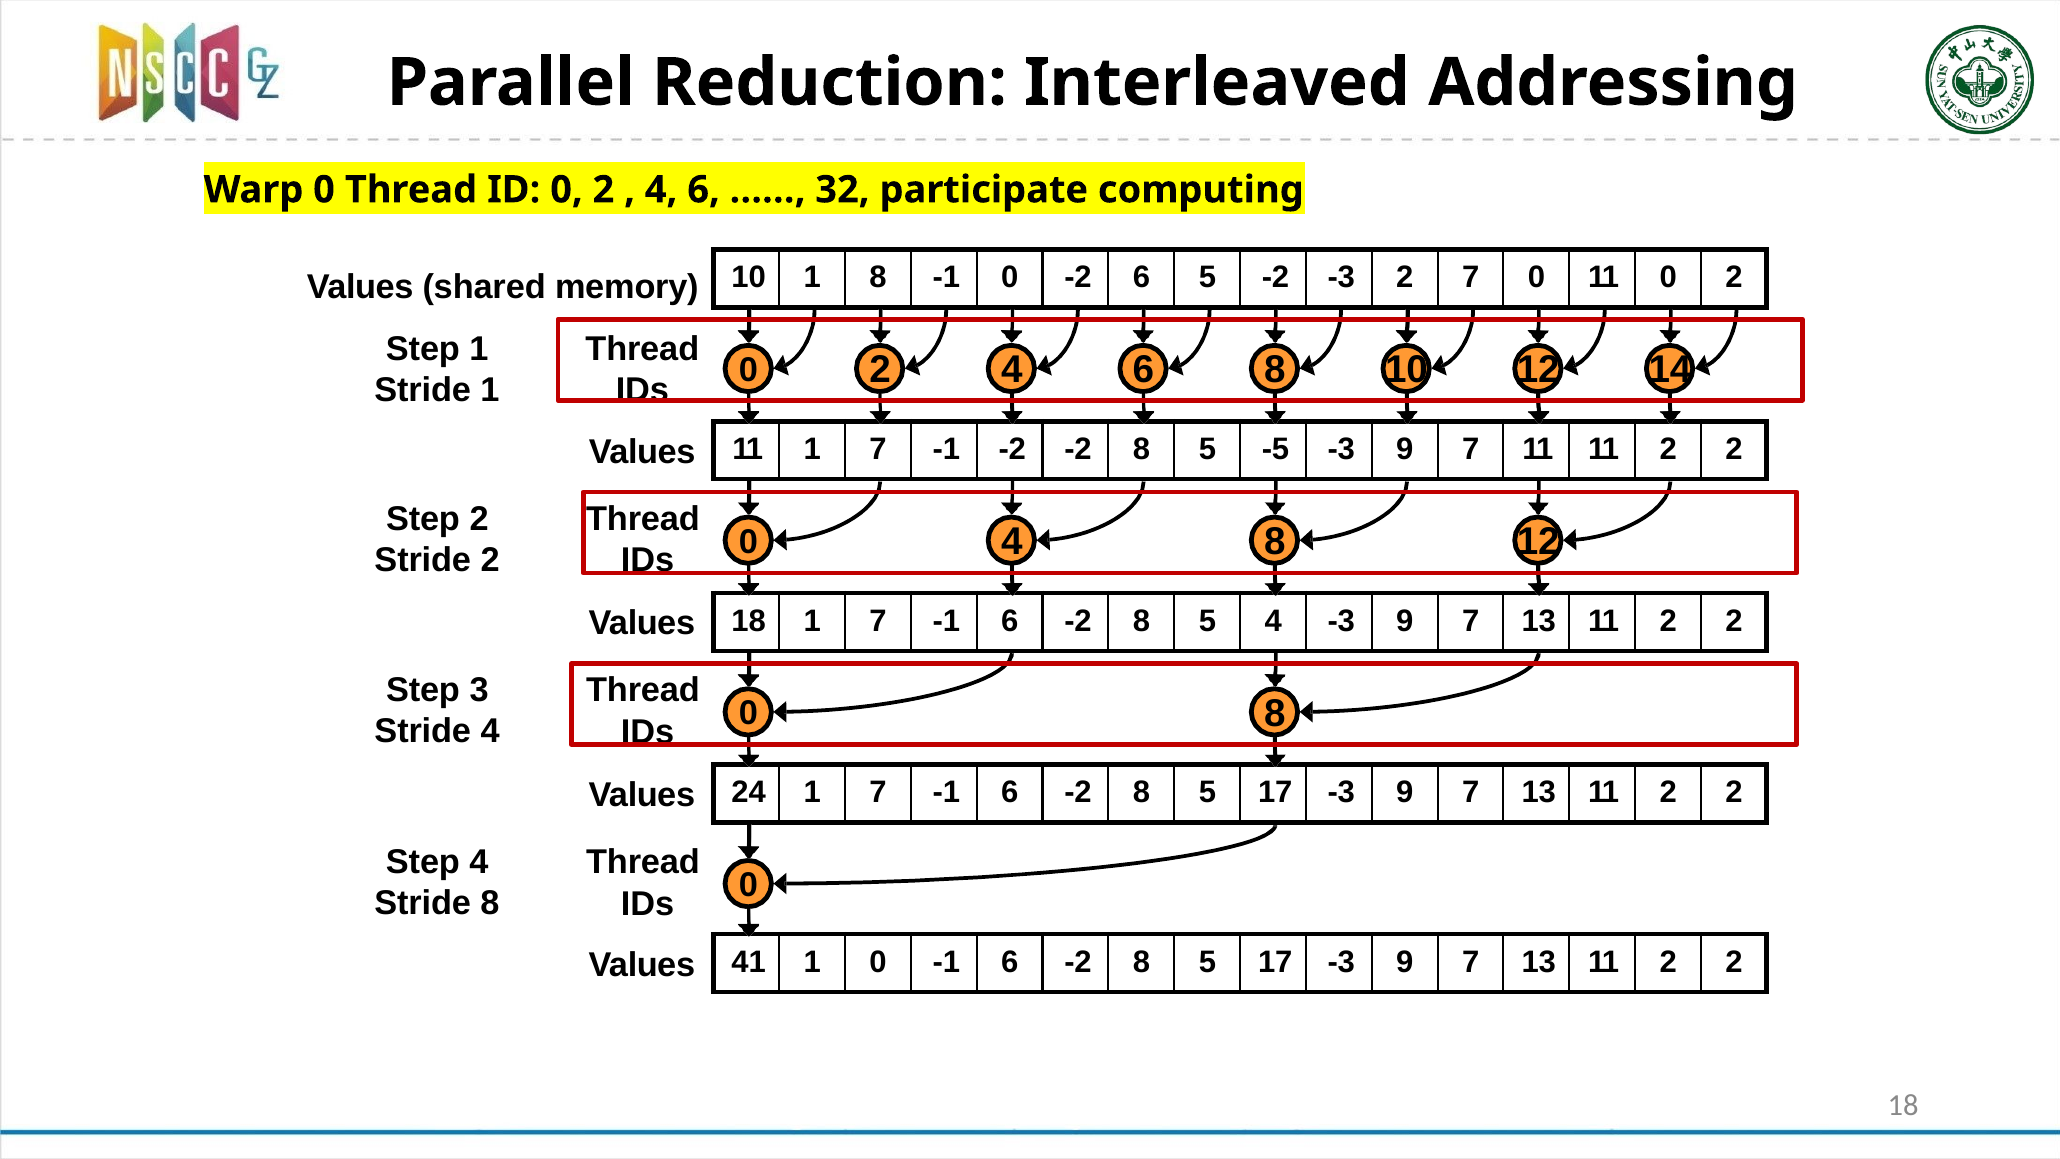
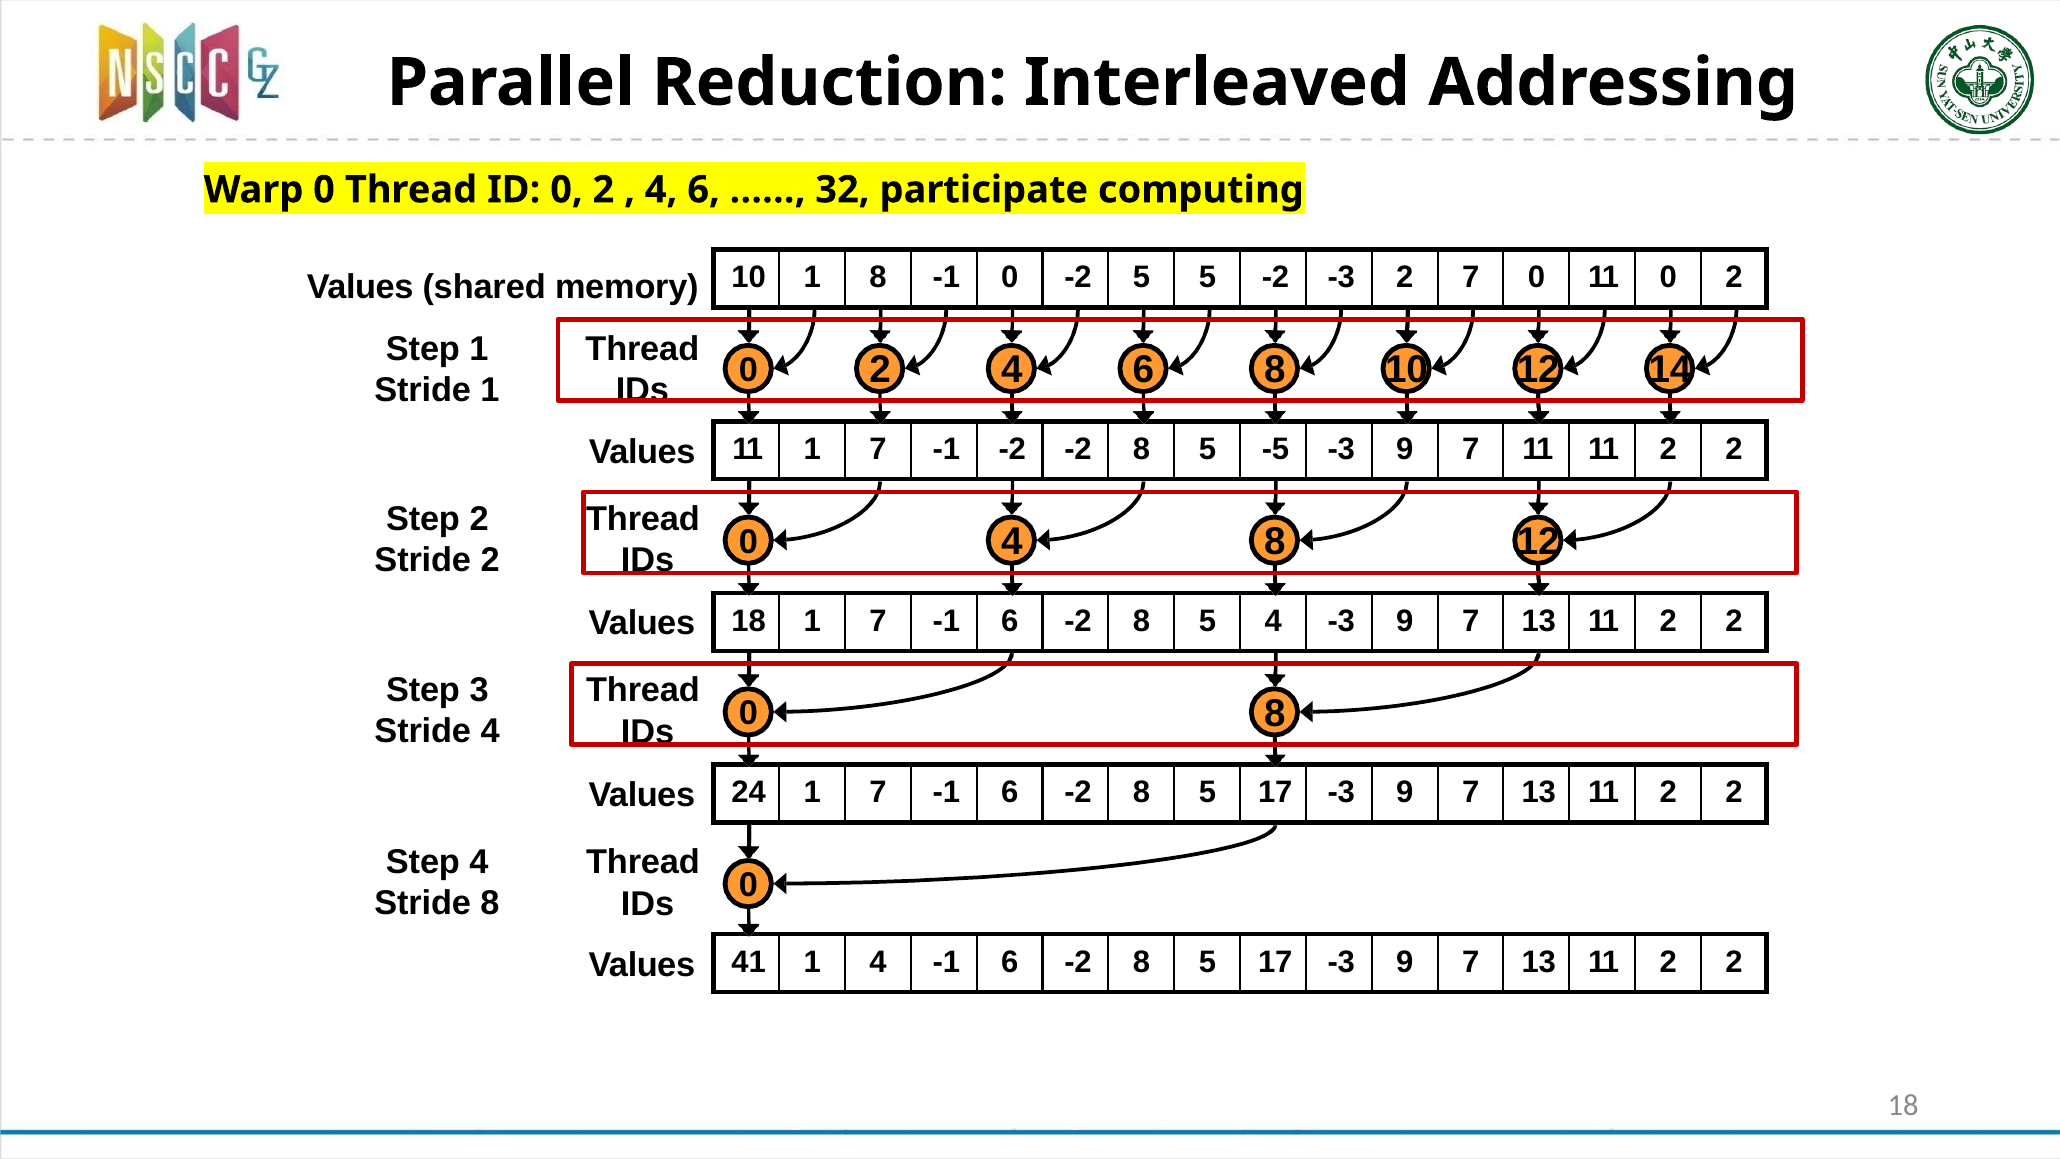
-2 6: 6 -> 5
1 0: 0 -> 4
